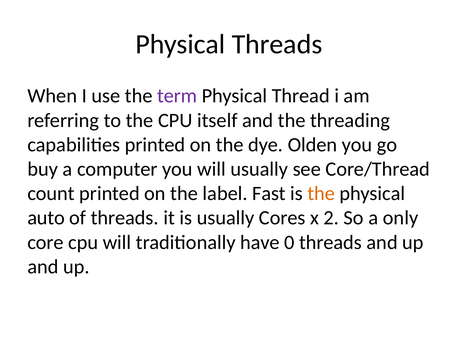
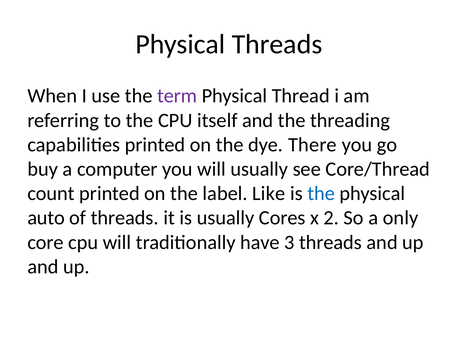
Olden: Olden -> There
Fast: Fast -> Like
the at (321, 194) colour: orange -> blue
0: 0 -> 3
